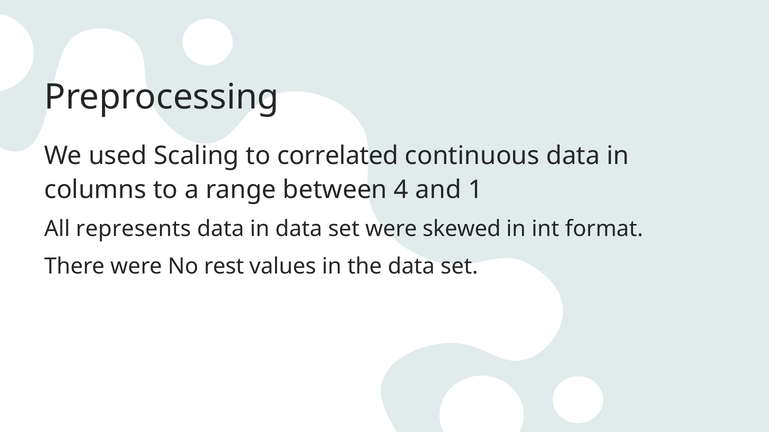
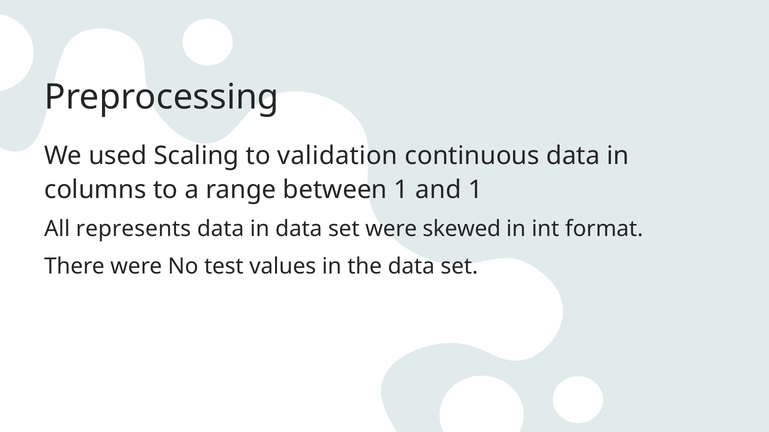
correlated: correlated -> validation
between 4: 4 -> 1
rest: rest -> test
